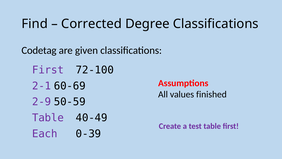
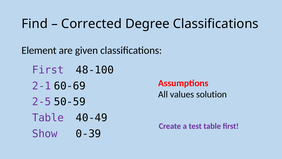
Codetag: Codetag -> Element
72-100: 72-100 -> 48-100
finished: finished -> solution
2-9: 2-9 -> 2-5
Each: Each -> Show
